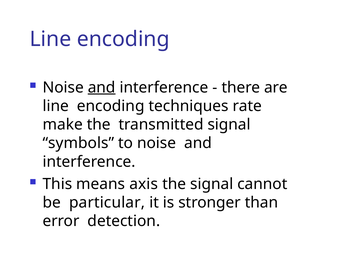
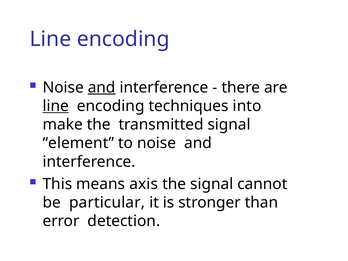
line at (56, 106) underline: none -> present
rate: rate -> into
symbols: symbols -> element
